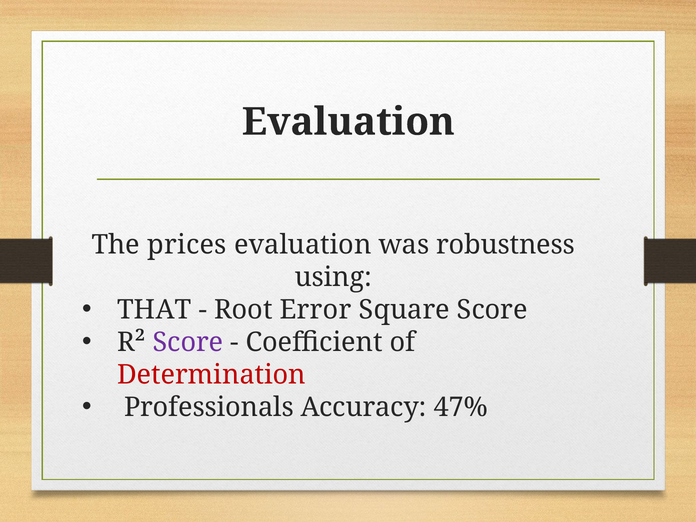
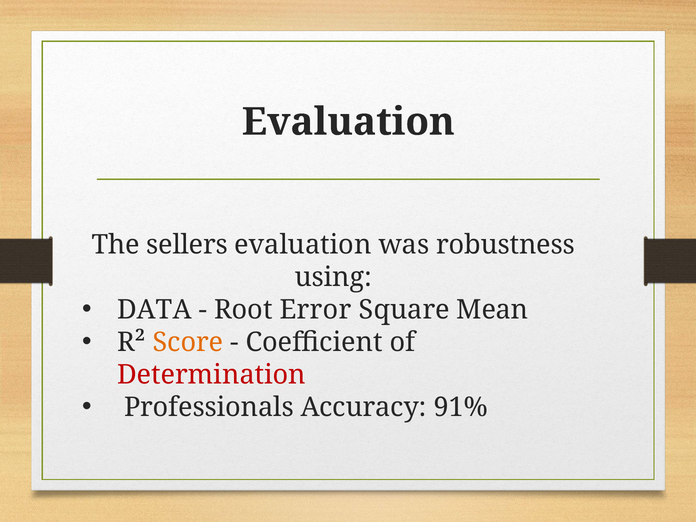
prices: prices -> sellers
THAT: THAT -> DATA
Square Score: Score -> Mean
Score at (188, 342) colour: purple -> orange
47%: 47% -> 91%
